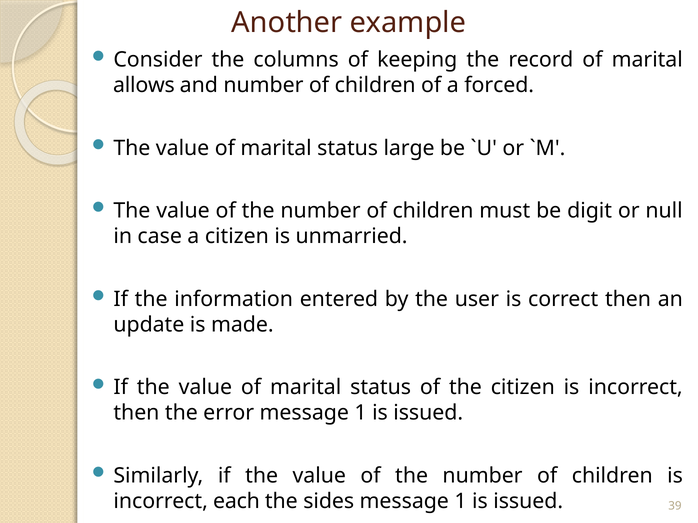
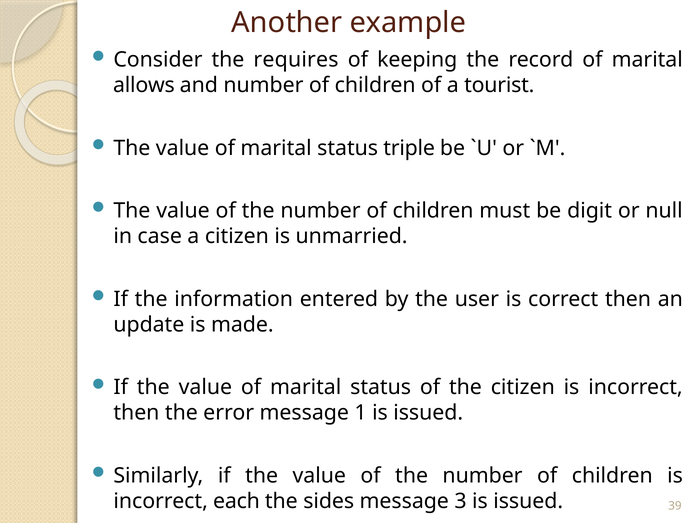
columns: columns -> requires
forced: forced -> tourist
large: large -> triple
1 at (461, 502): 1 -> 3
